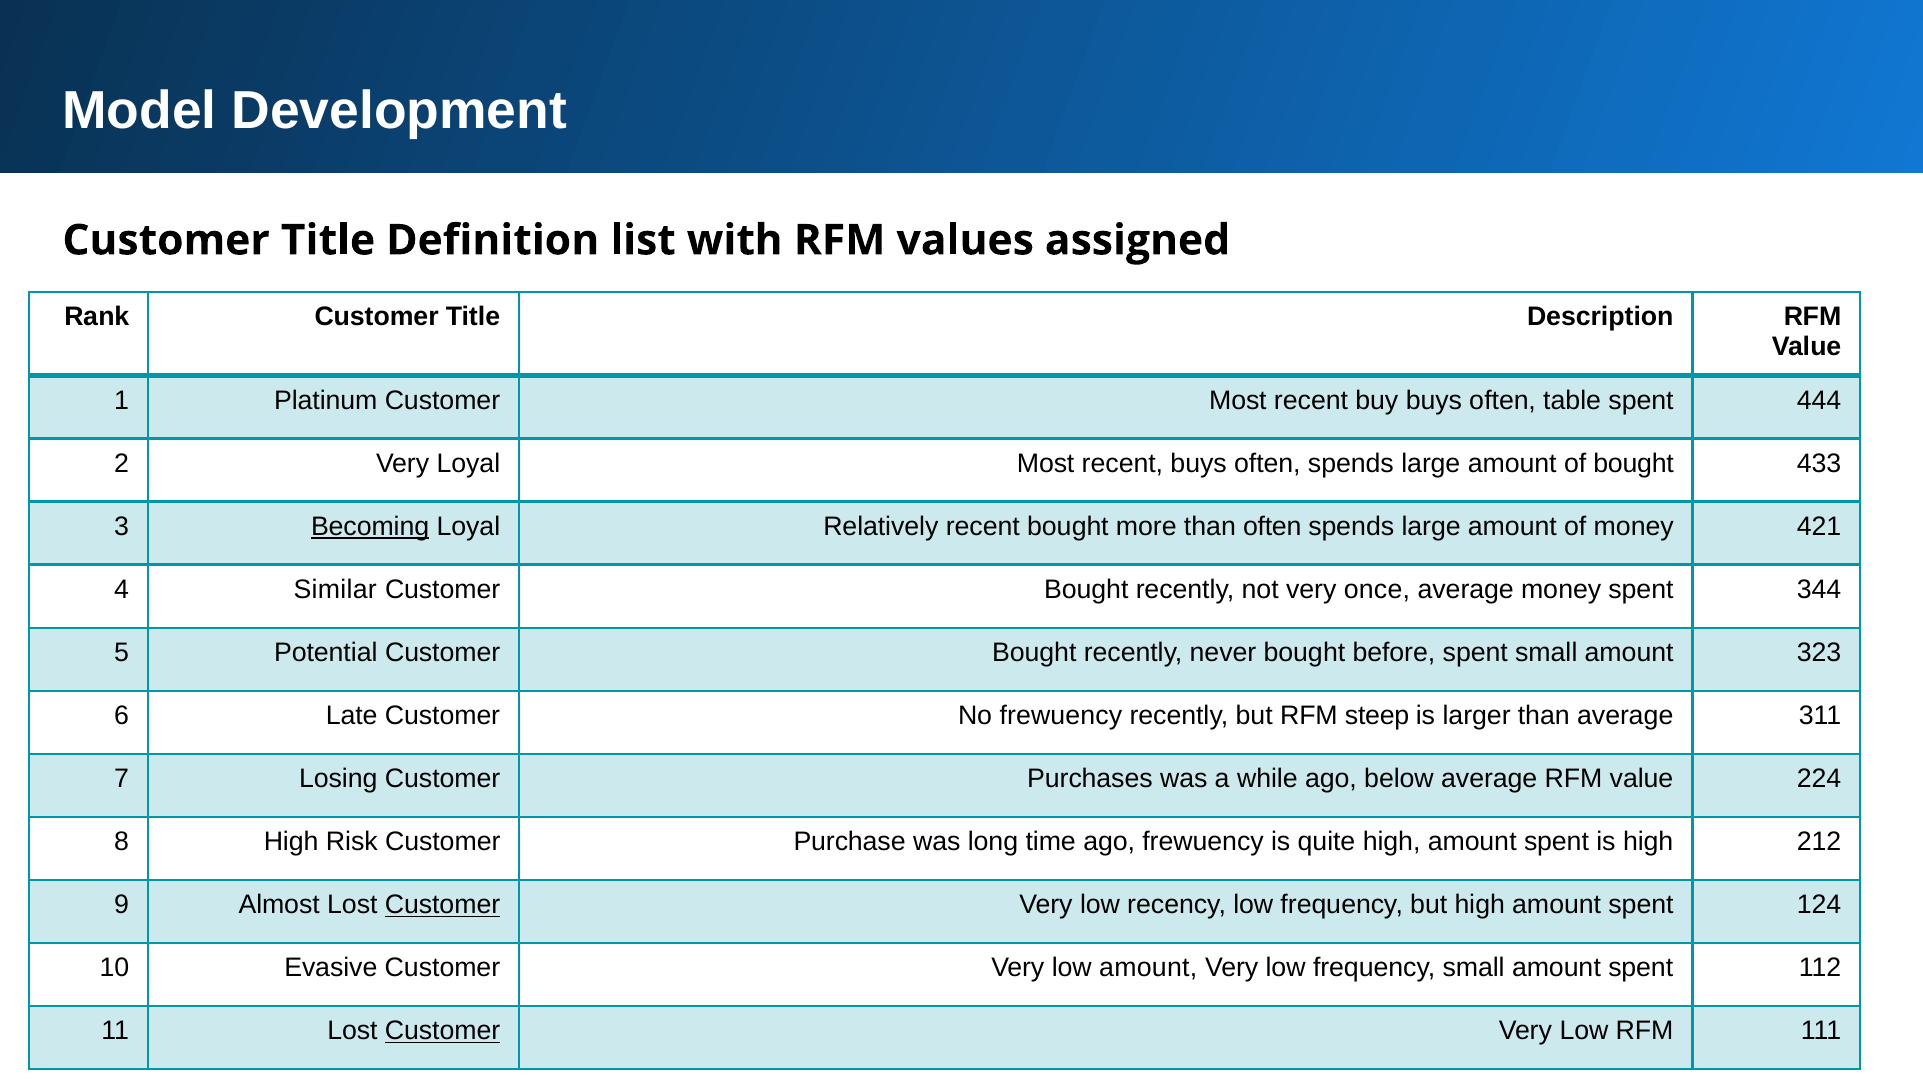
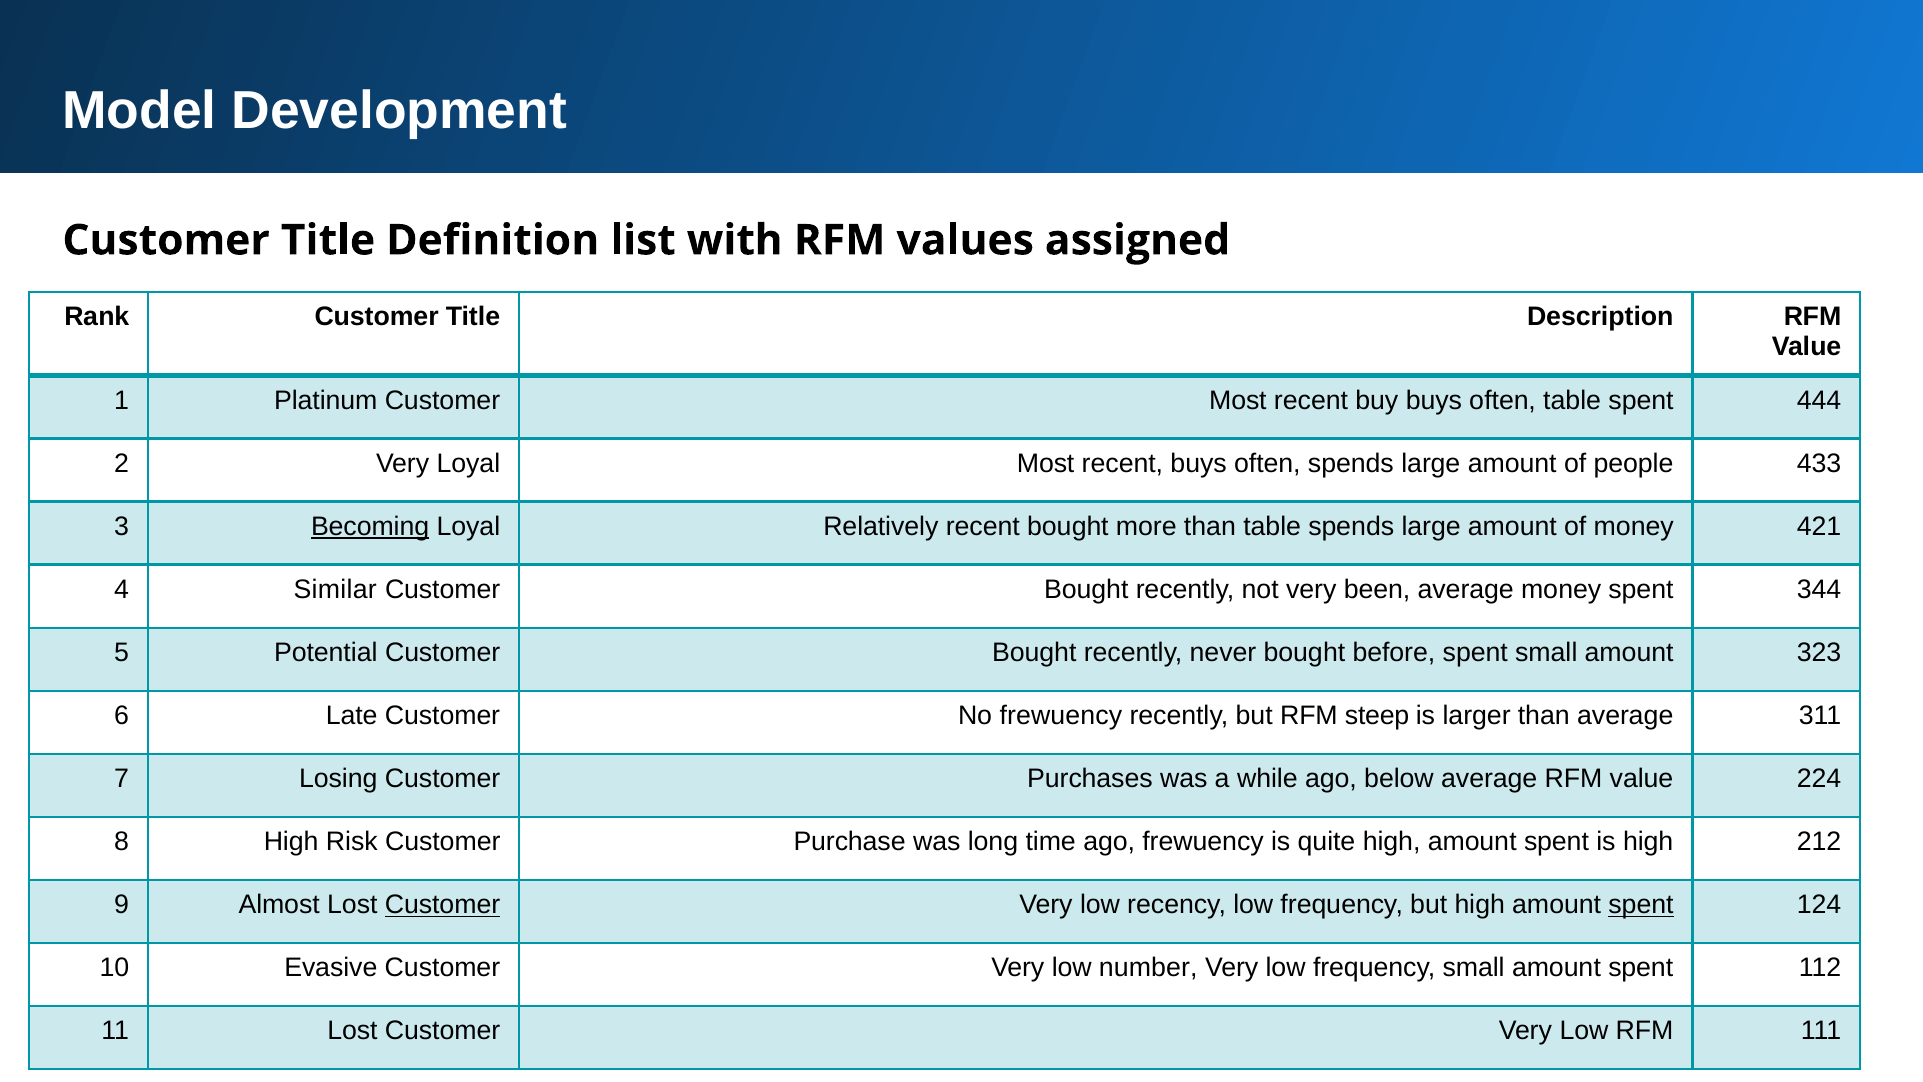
of bought: bought -> people
than often: often -> table
once: once -> been
spent at (1641, 905) underline: none -> present
low amount: amount -> number
Customer at (443, 1031) underline: present -> none
